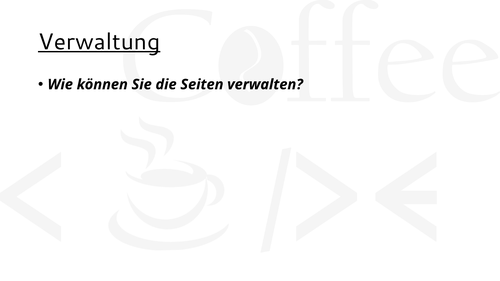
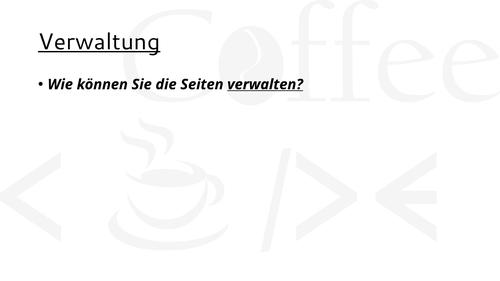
verwalten underline: none -> present
